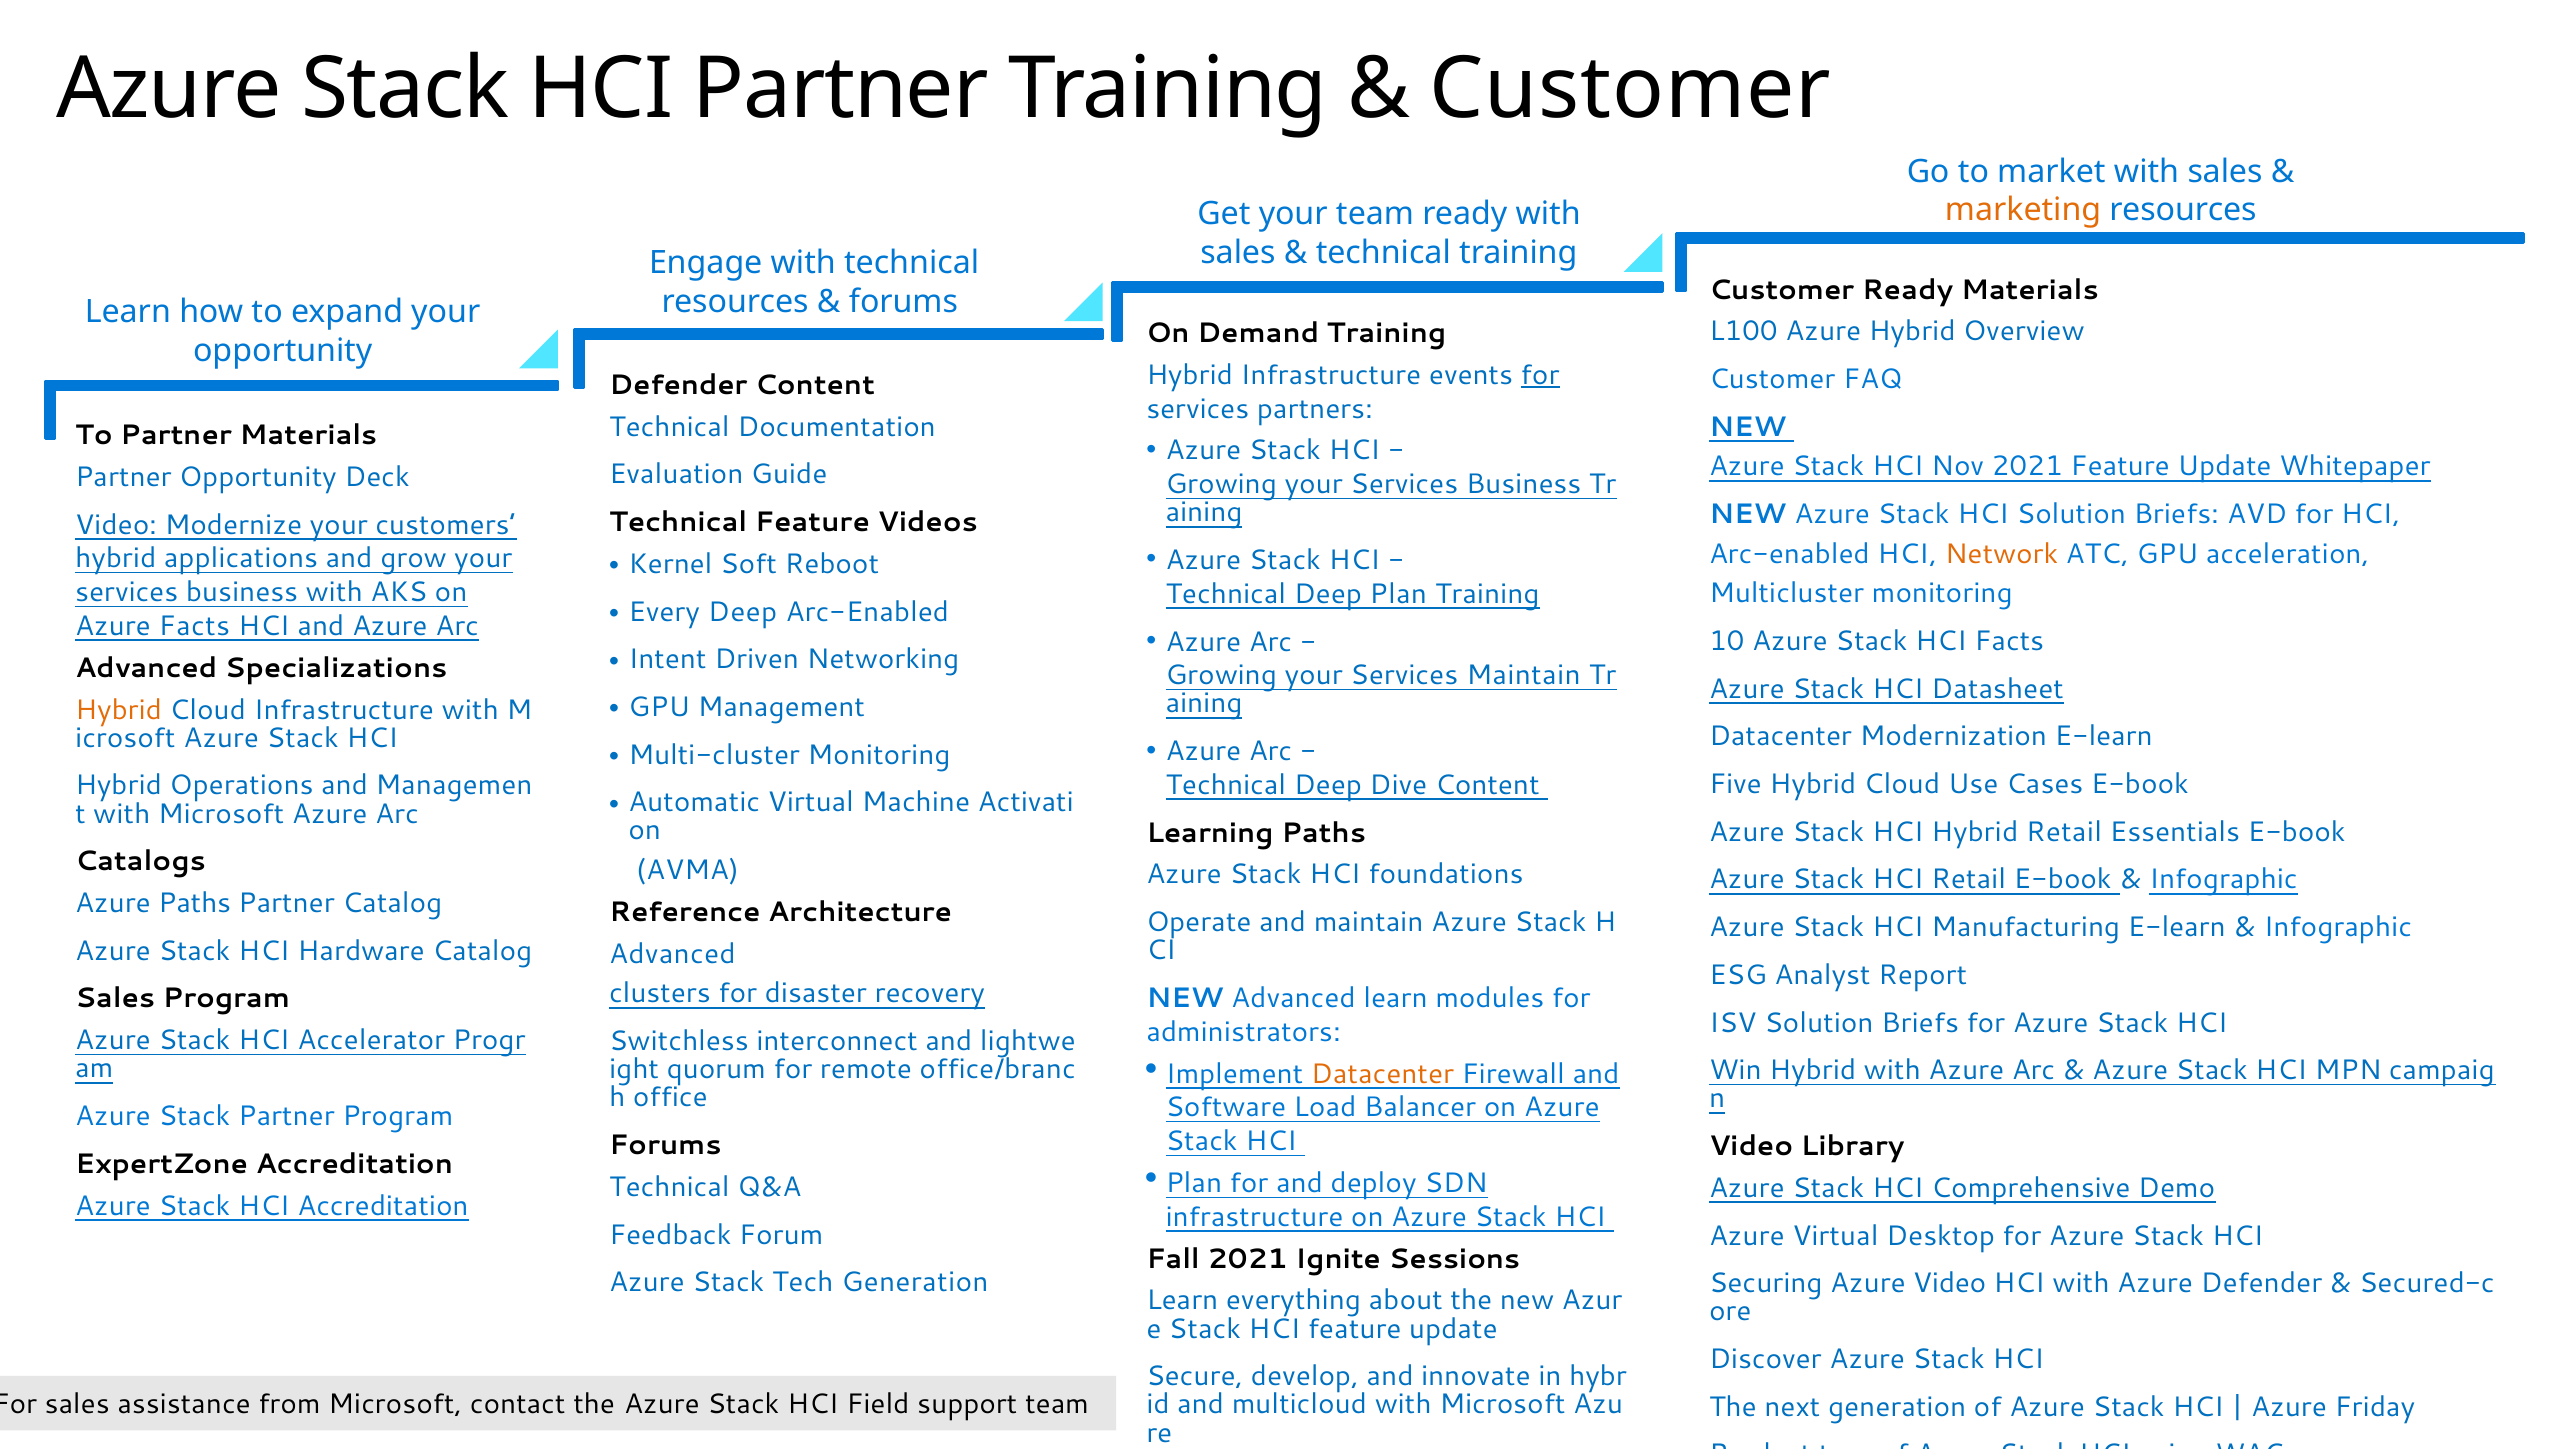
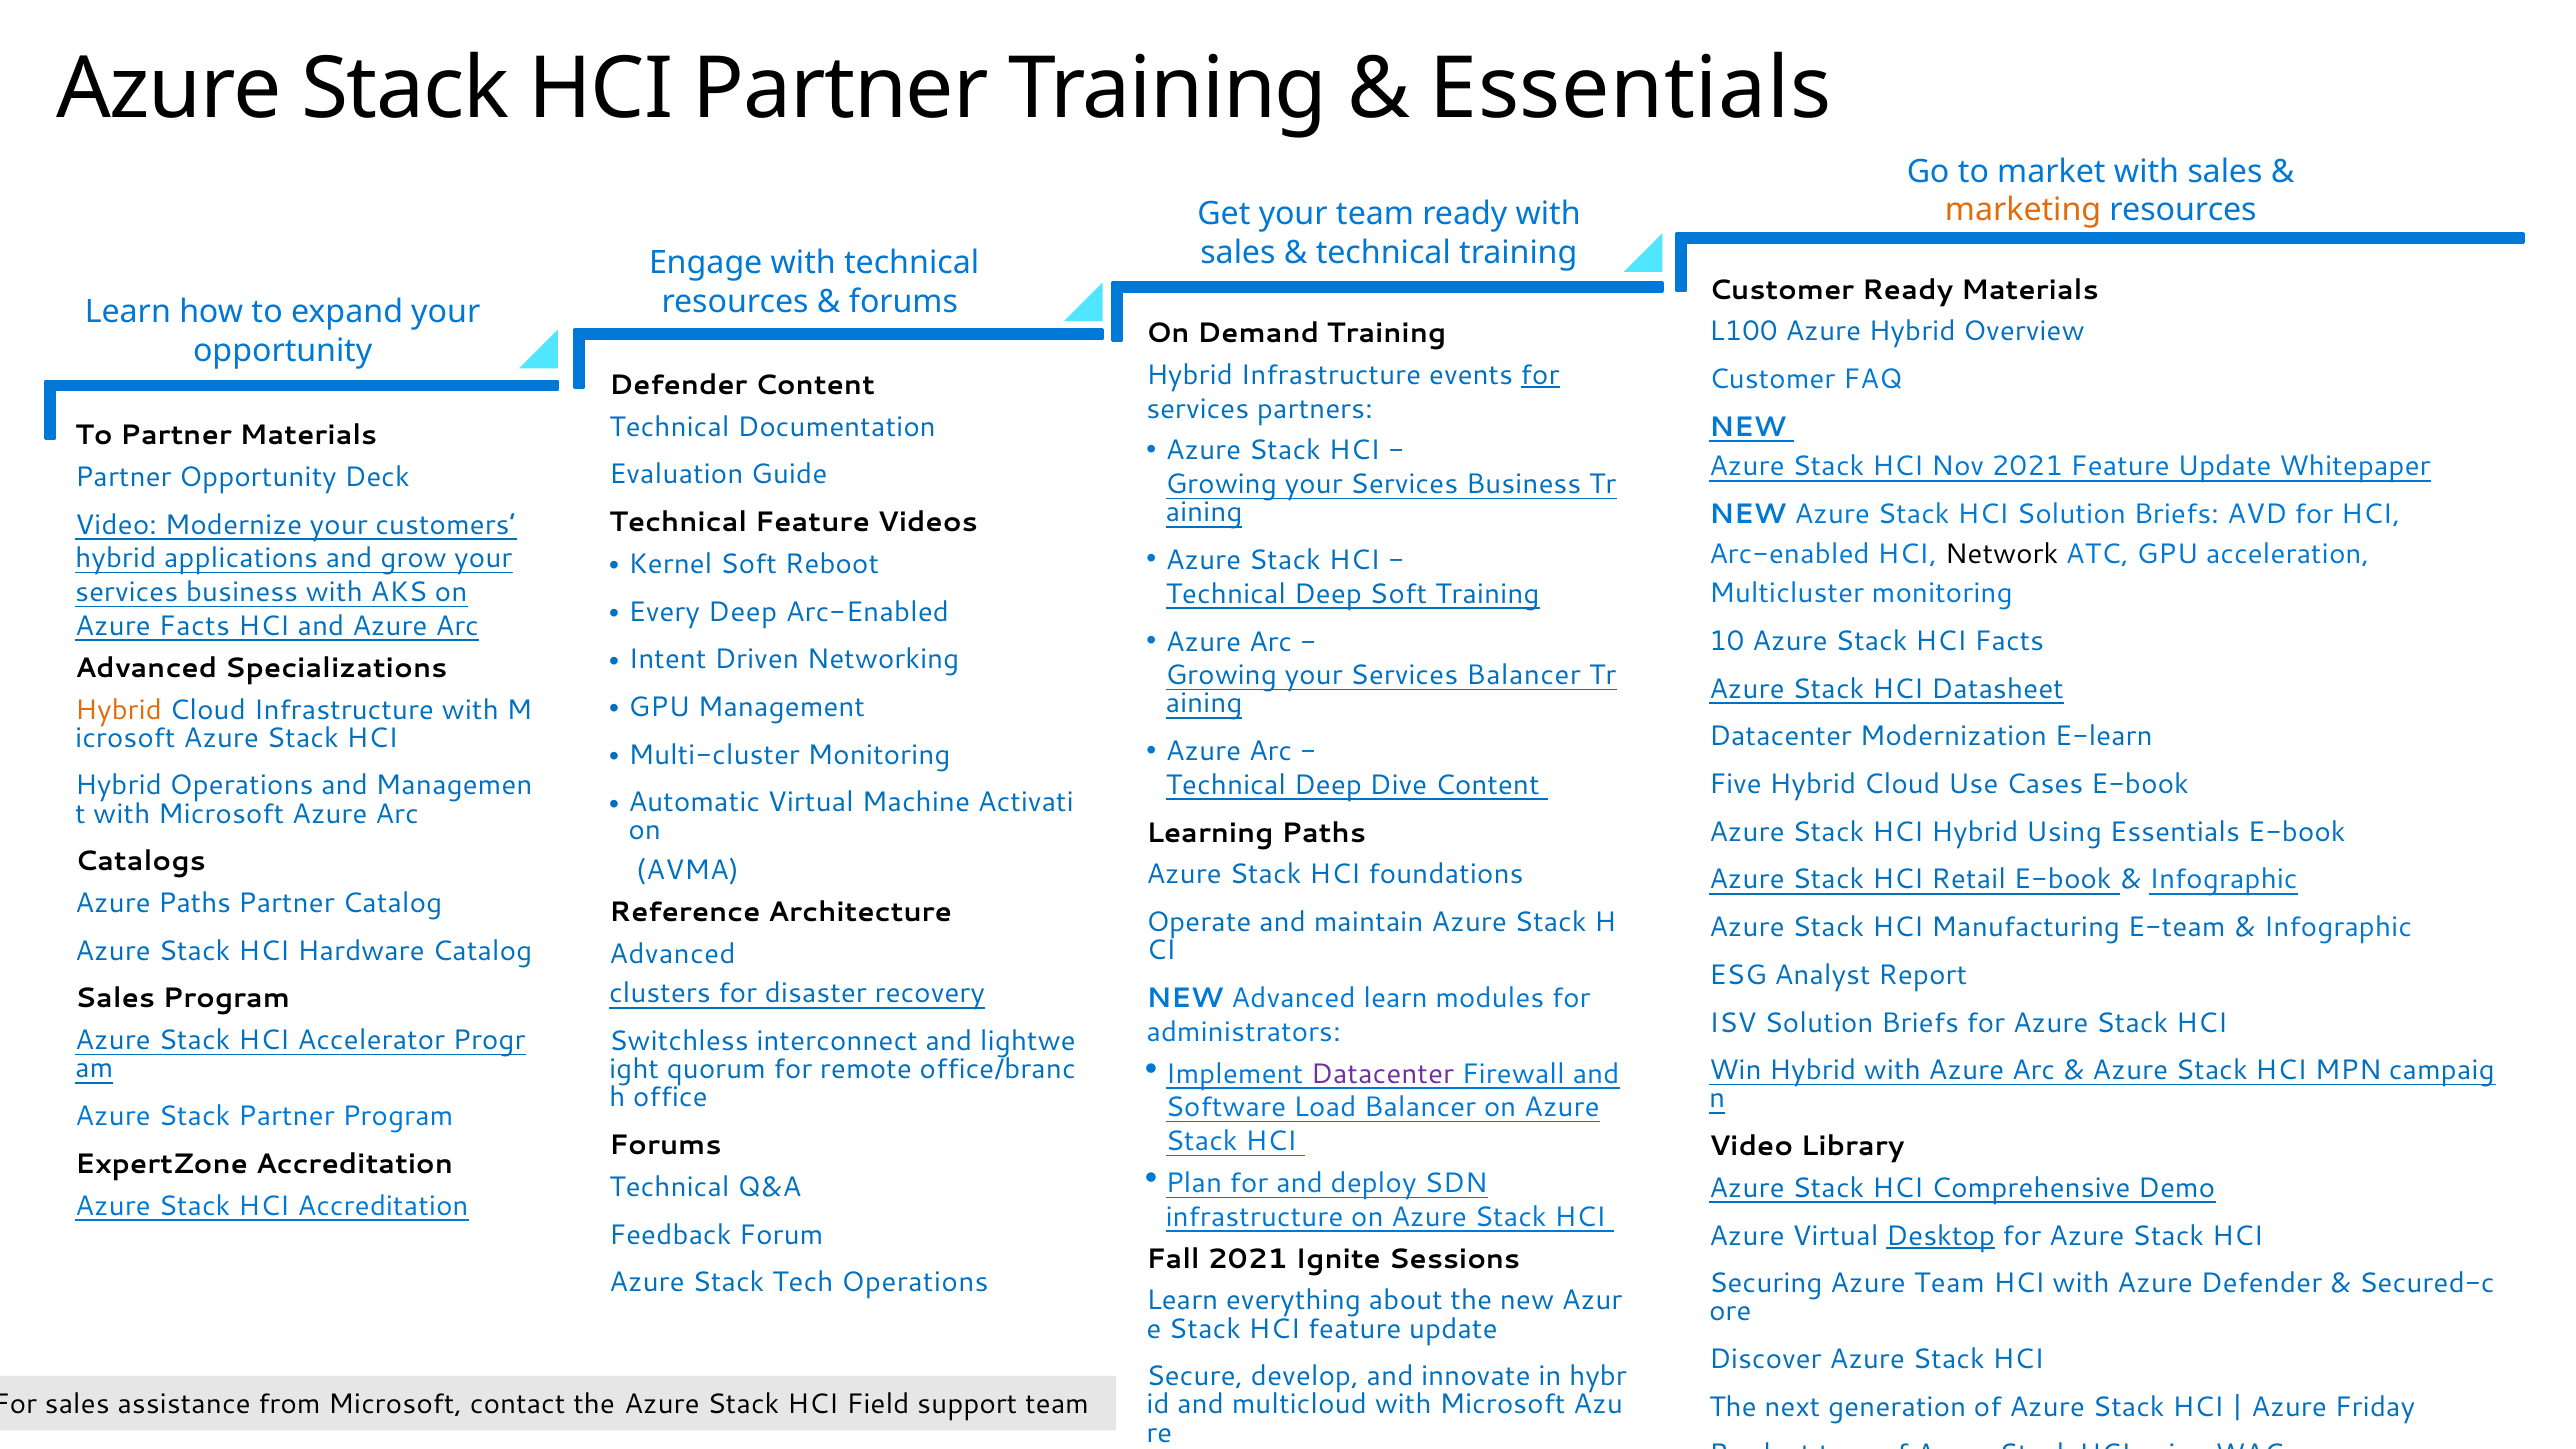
Customer at (1630, 89): Customer -> Essentials
Network colour: orange -> black
Deep Plan: Plan -> Soft
Services Maintain: Maintain -> Balancer
Hybrid Retail: Retail -> Using
Manufacturing E-learn: E-learn -> E-team
Datacenter at (1382, 1074) colour: orange -> purple
Desktop underline: none -> present
Tech Generation: Generation -> Operations
Azure Video: Video -> Team
